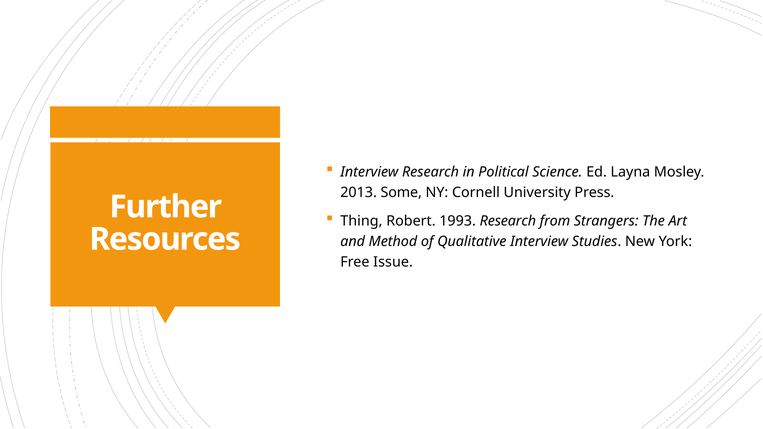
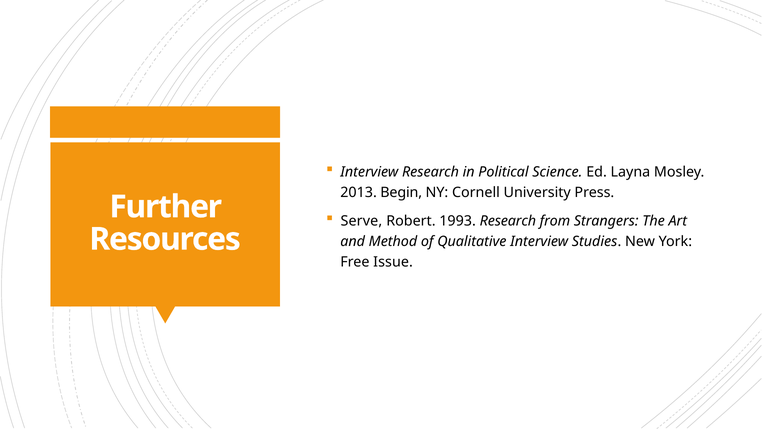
Some: Some -> Begin
Thing: Thing -> Serve
